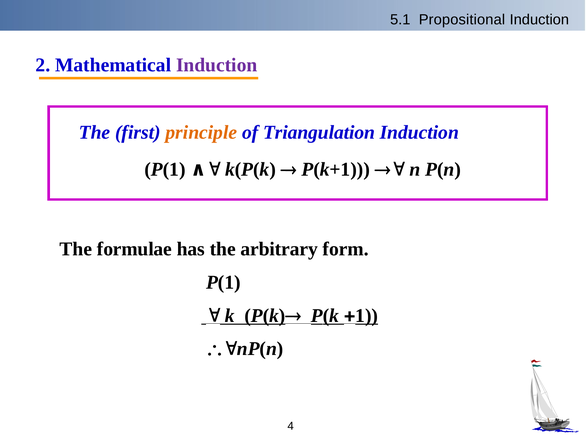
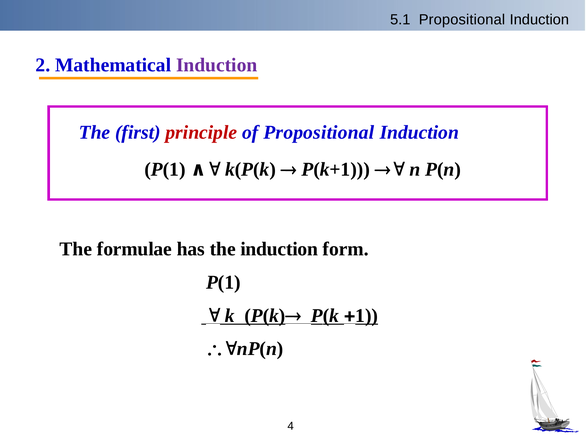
principle colour: orange -> red
of Triangulation: Triangulation -> Propositional
the arbitrary: arbitrary -> induction
